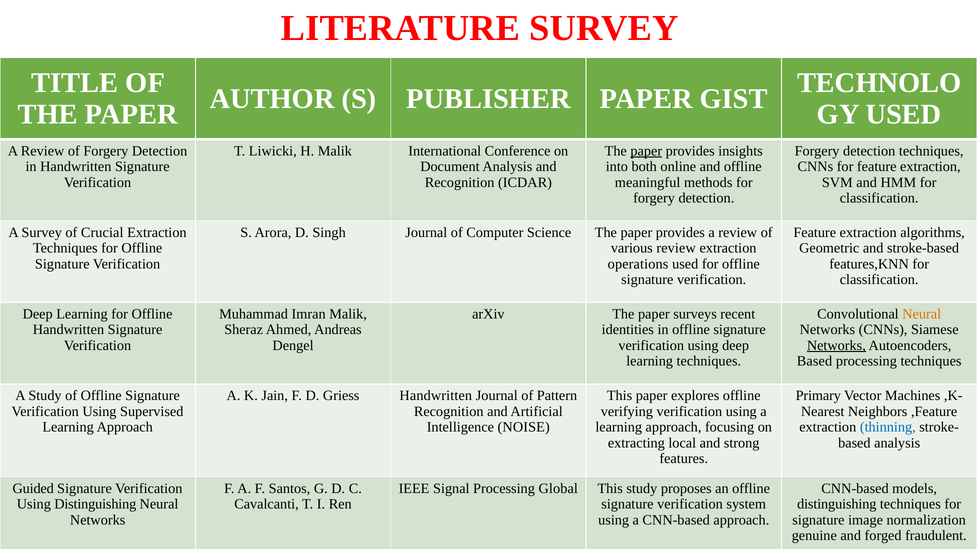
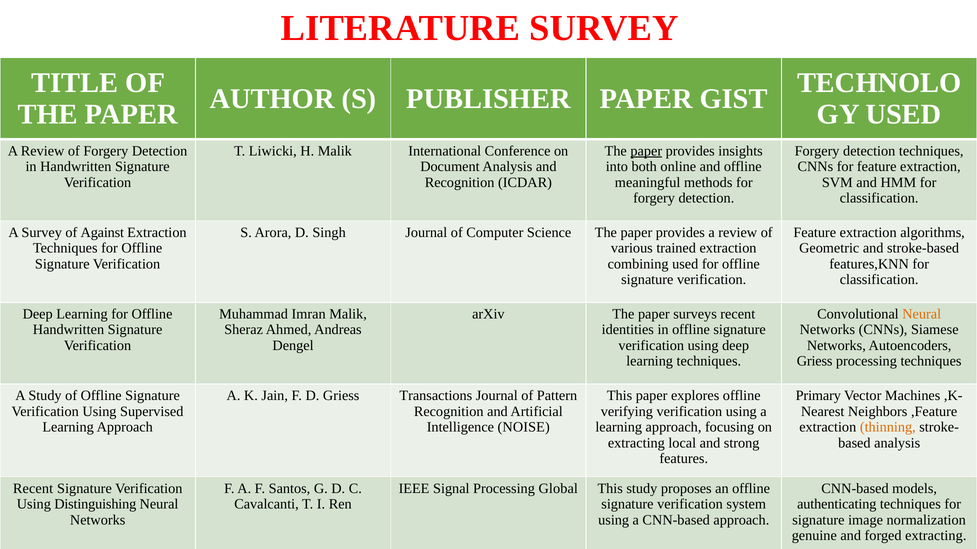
Crucial: Crucial -> Against
various review: review -> trained
operations: operations -> combining
Networks at (836, 346) underline: present -> none
Based at (814, 362): Based -> Griess
Griess Handwritten: Handwritten -> Transactions
thinning colour: blue -> orange
Guided at (33, 489): Guided -> Recent
distinguishing at (837, 505): distinguishing -> authenticating
forged fraudulent: fraudulent -> extracting
